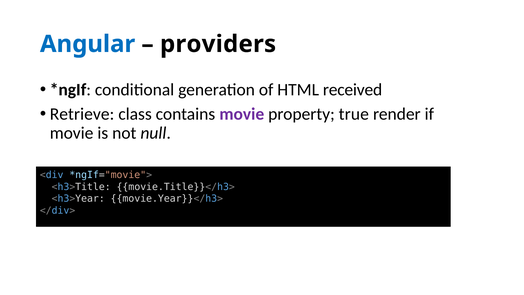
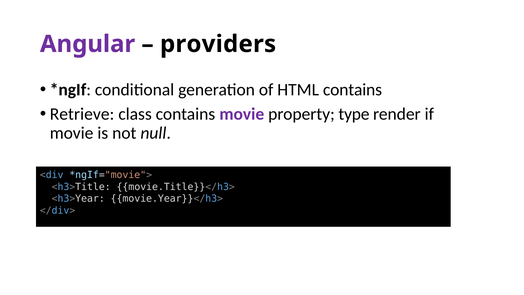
Angular colour: blue -> purple
HTML received: received -> contains
true: true -> type
